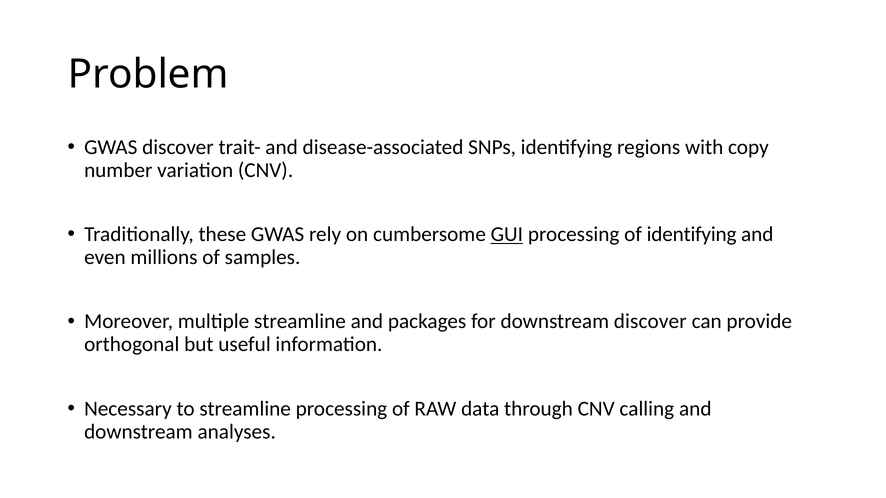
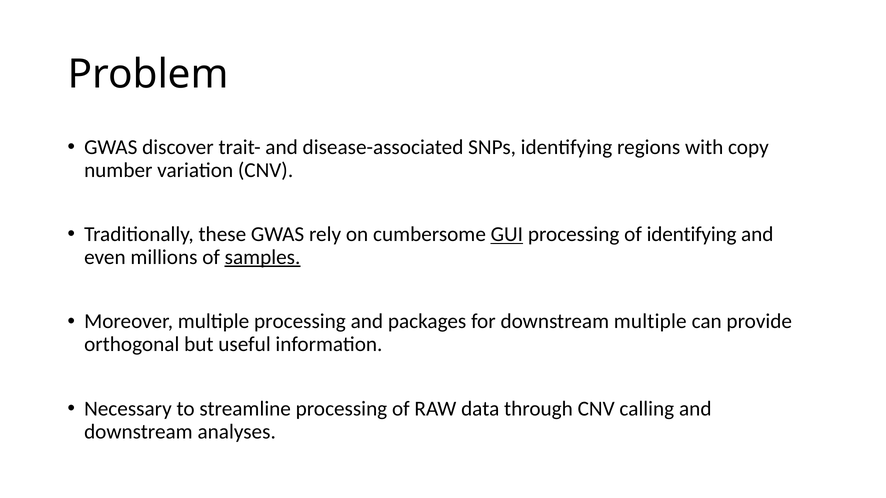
samples underline: none -> present
multiple streamline: streamline -> processing
downstream discover: discover -> multiple
